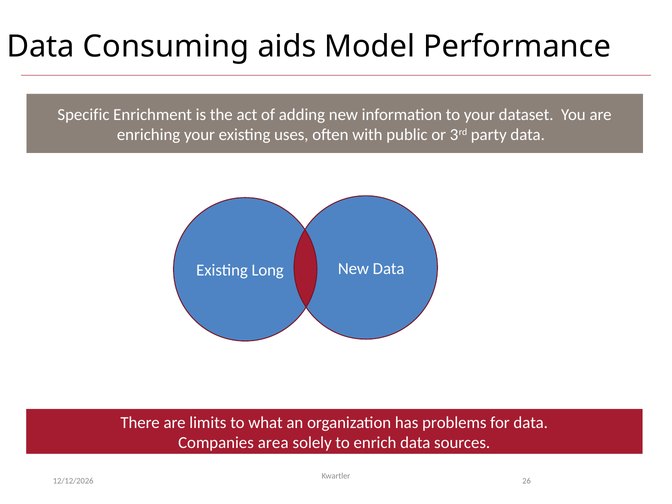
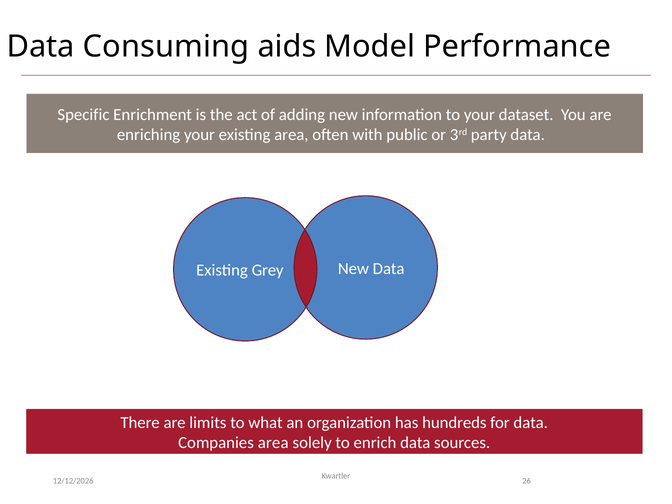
existing uses: uses -> area
Long: Long -> Grey
problems: problems -> hundreds
